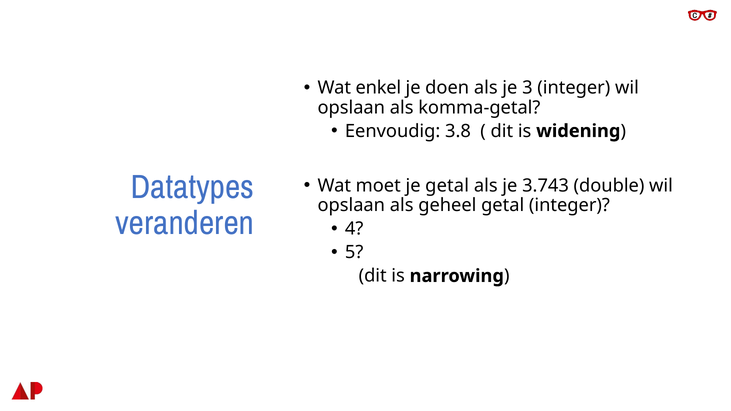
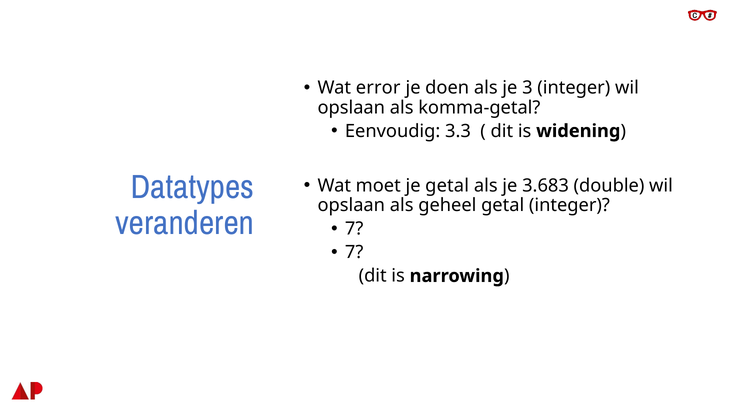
enkel: enkel -> error
3.8: 3.8 -> 3.3
3.743: 3.743 -> 3.683
4 at (354, 229): 4 -> 7
5 at (354, 253): 5 -> 7
